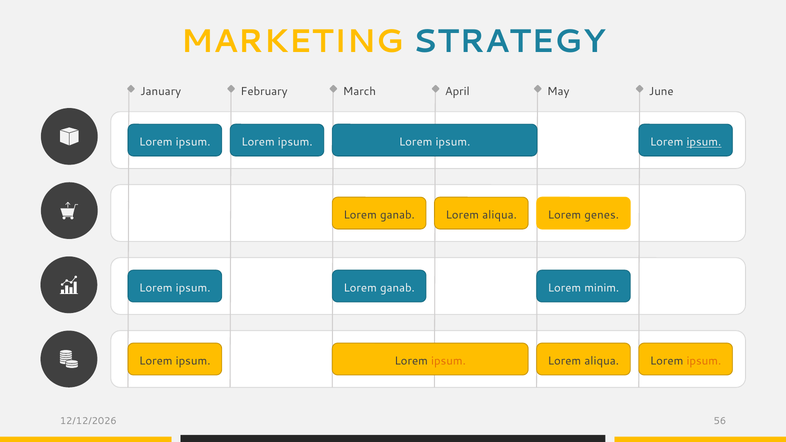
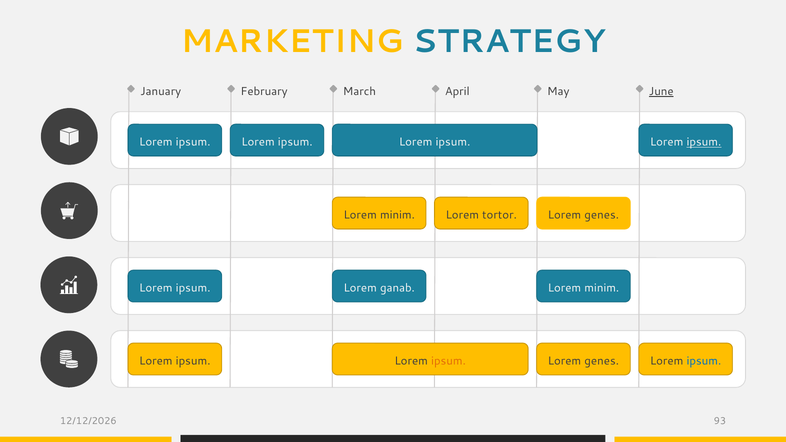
June underline: none -> present
ganab at (397, 215): ganab -> minim
aliqua at (500, 215): aliqua -> tortor
aliqua at (602, 361): aliqua -> genes
ipsum at (704, 361) colour: orange -> blue
56: 56 -> 93
